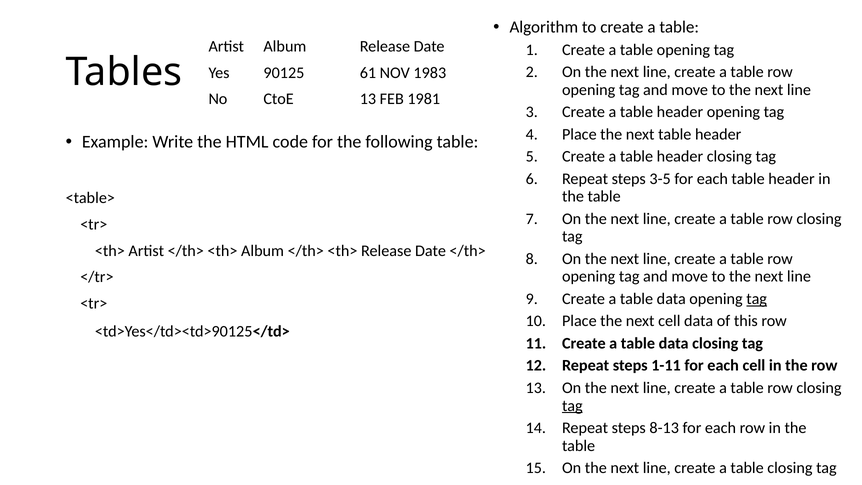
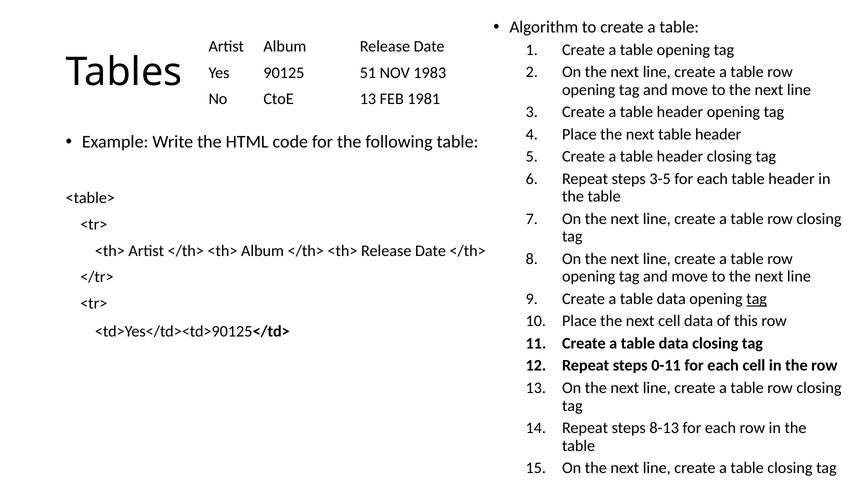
61: 61 -> 51
1-11: 1-11 -> 0-11
tag at (572, 406) underline: present -> none
